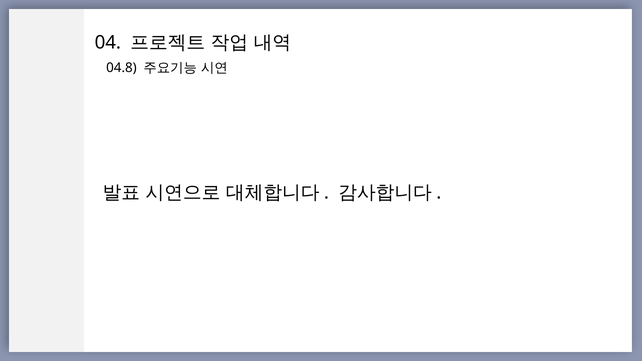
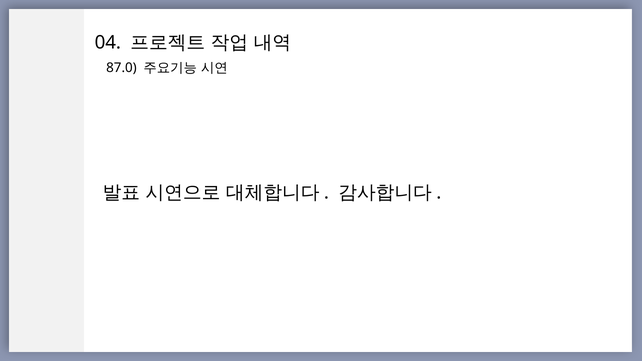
04.8: 04.8 -> 87.0
